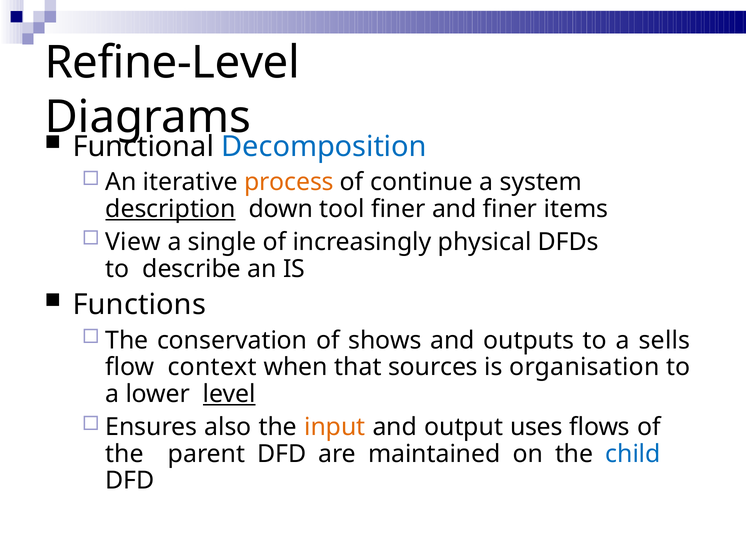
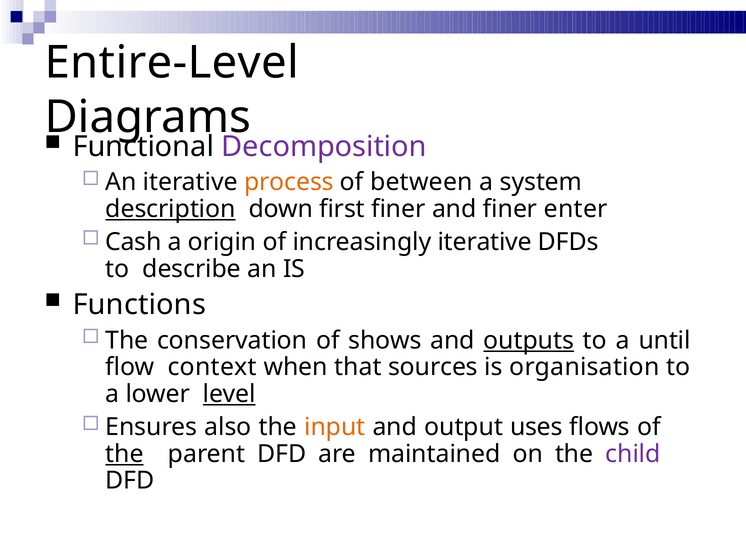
Refine-Level: Refine-Level -> Entire-Level
Decomposition colour: blue -> purple
continue: continue -> between
tool: tool -> first
items: items -> enter
View: View -> Cash
single: single -> origin
increasingly physical: physical -> iterative
outputs underline: none -> present
sells: sells -> until
the at (125, 454) underline: none -> present
child colour: blue -> purple
